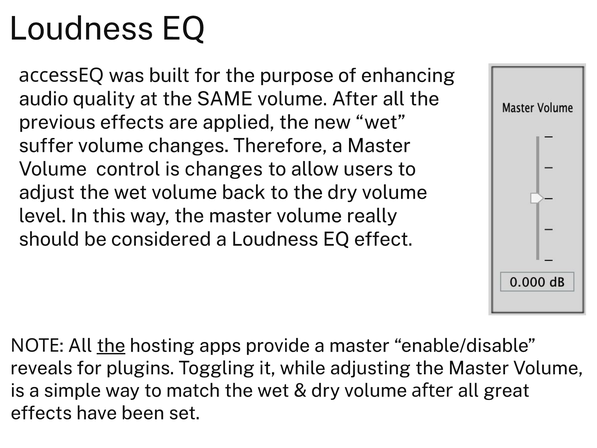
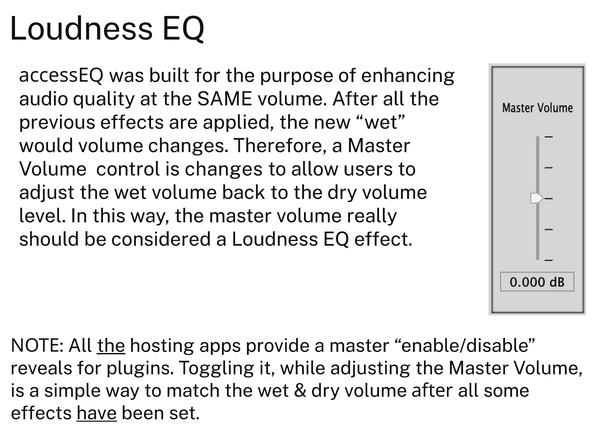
suffer: suffer -> would
great: great -> some
have underline: none -> present
